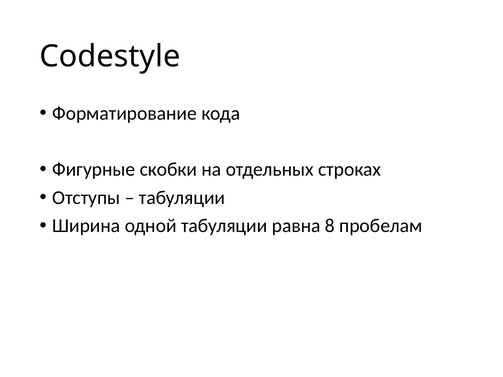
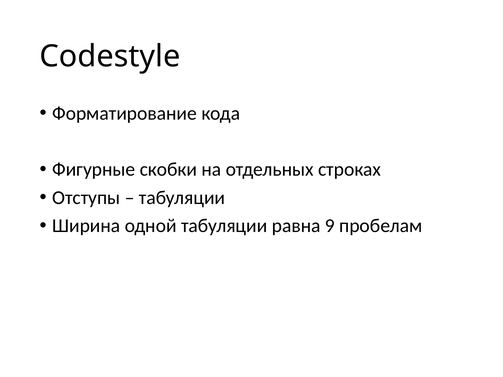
8: 8 -> 9
